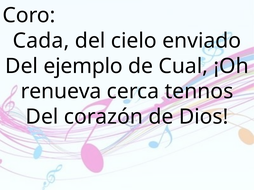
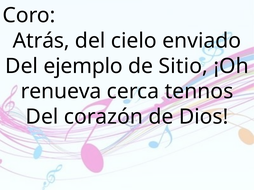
Cada: Cada -> Atrás
Cual: Cual -> Sitio
